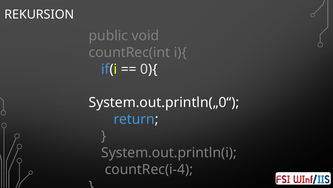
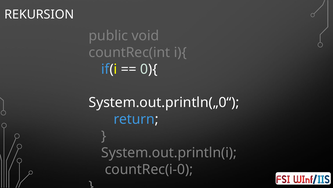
countRec(i-4: countRec(i-4 -> countRec(i-0
